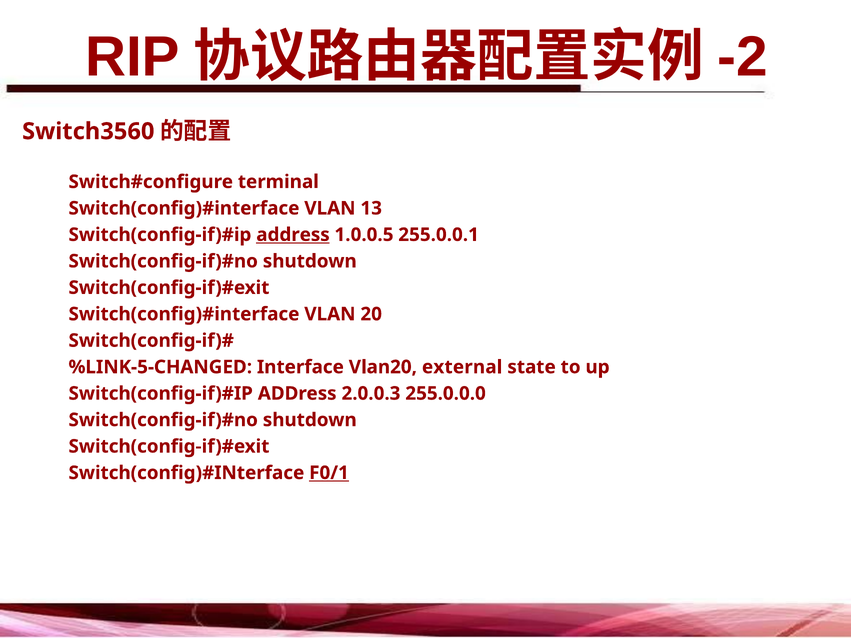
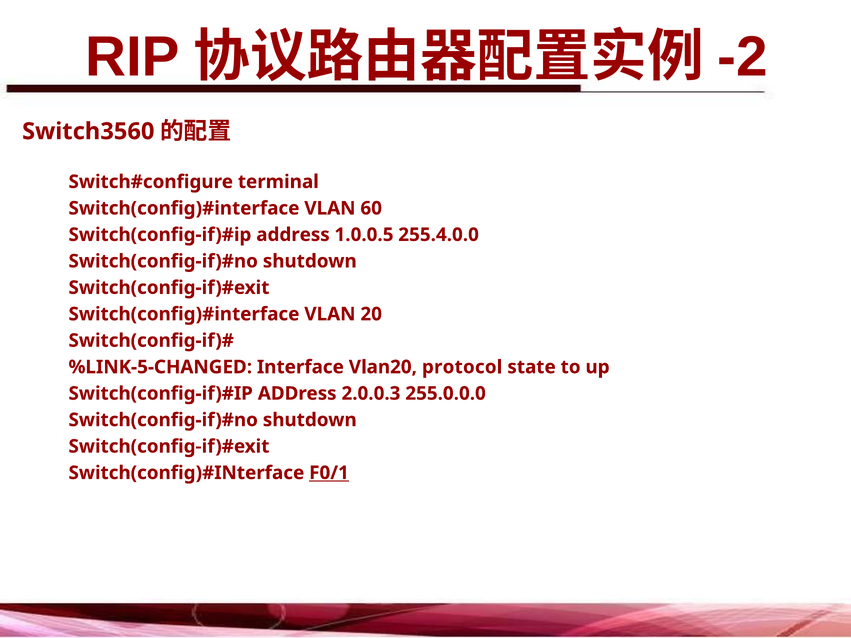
13: 13 -> 60
address at (293, 235) underline: present -> none
255.0.0.1: 255.0.0.1 -> 255.4.0.0
external: external -> protocol
